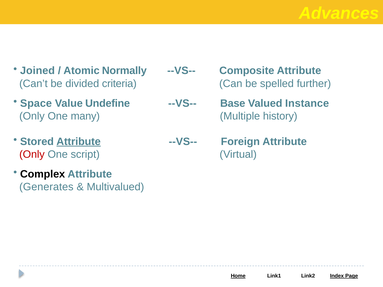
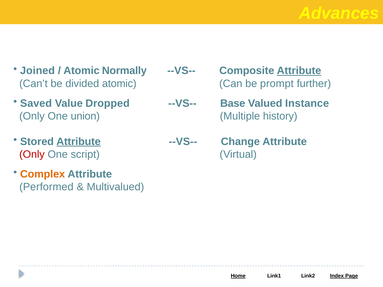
Attribute at (299, 71) underline: none -> present
divided criteria: criteria -> atomic
spelled: spelled -> prompt
Space: Space -> Saved
Undefine: Undefine -> Dropped
many: many -> union
Foreign: Foreign -> Change
Complex colour: black -> orange
Generates: Generates -> Performed
